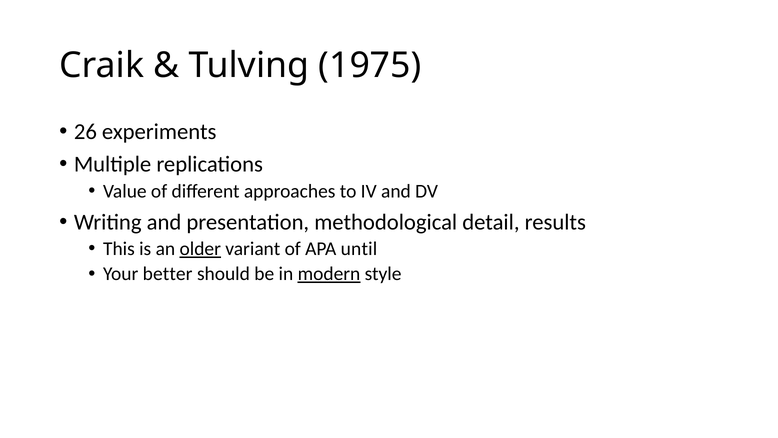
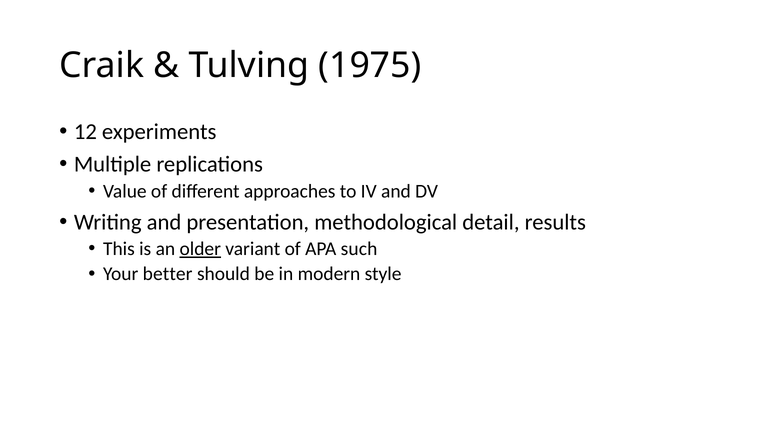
26: 26 -> 12
until: until -> such
modern underline: present -> none
